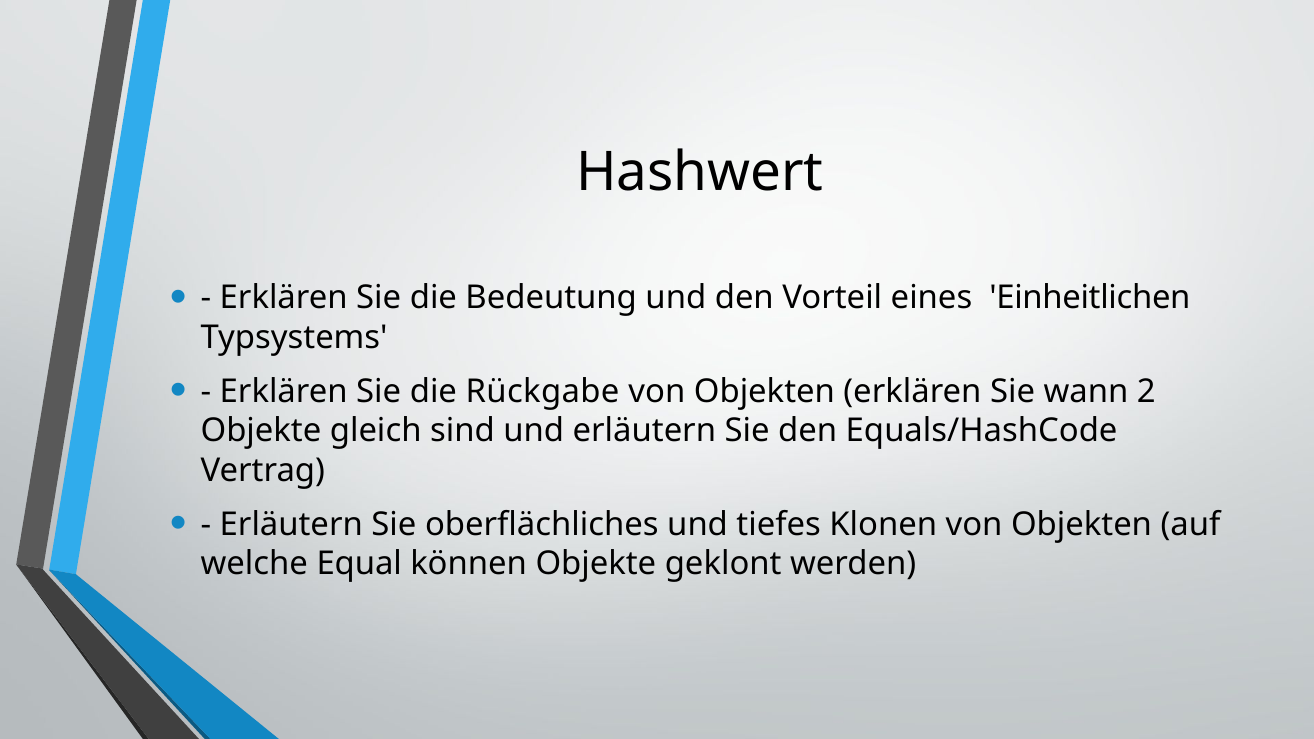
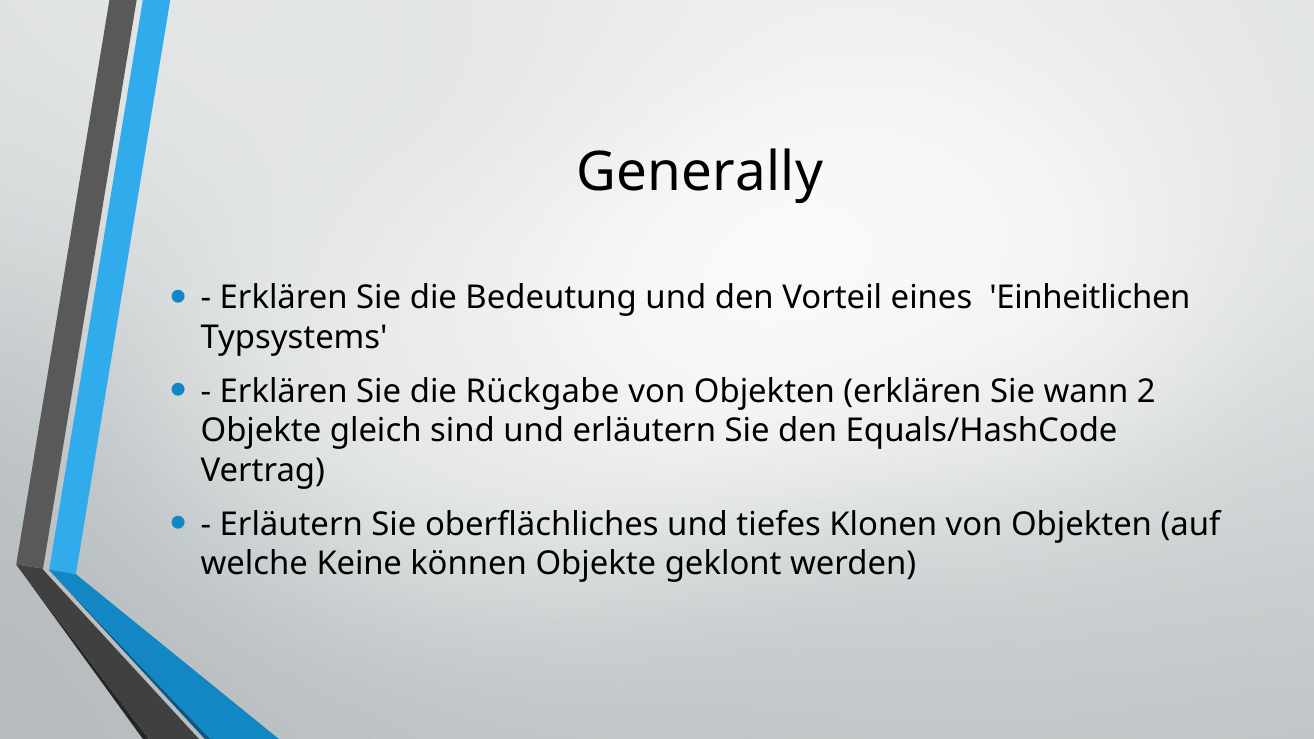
Hashwert: Hashwert -> Generally
Equal: Equal -> Keine
